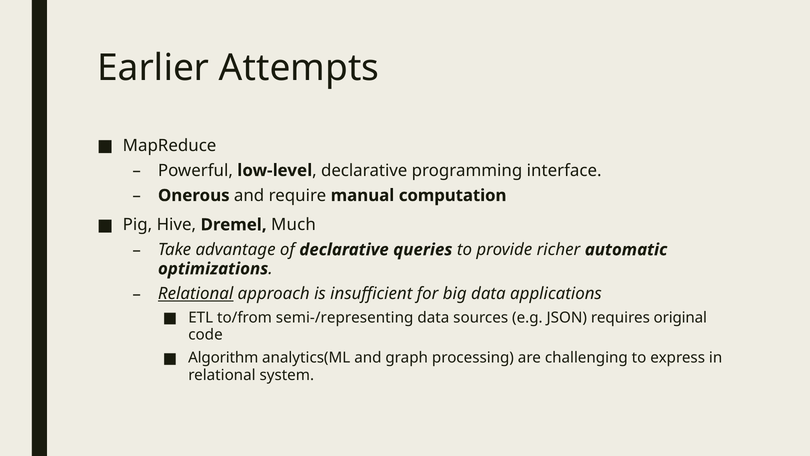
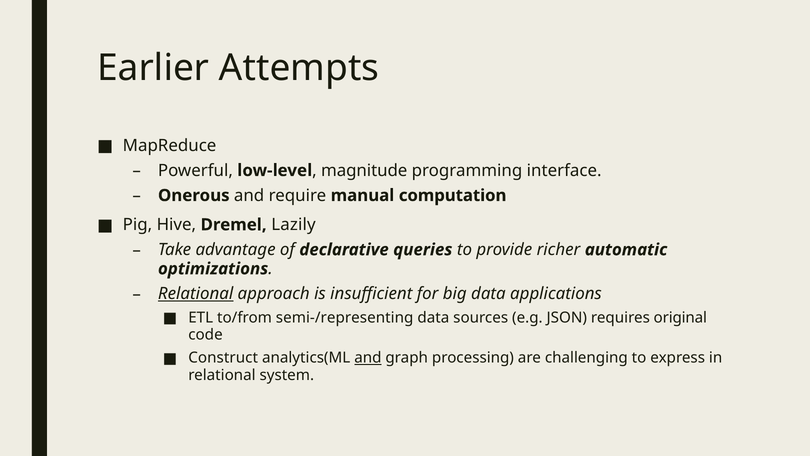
declarative at (364, 170): declarative -> magnitude
Much: Much -> Lazily
Algorithm: Algorithm -> Construct
and at (368, 358) underline: none -> present
